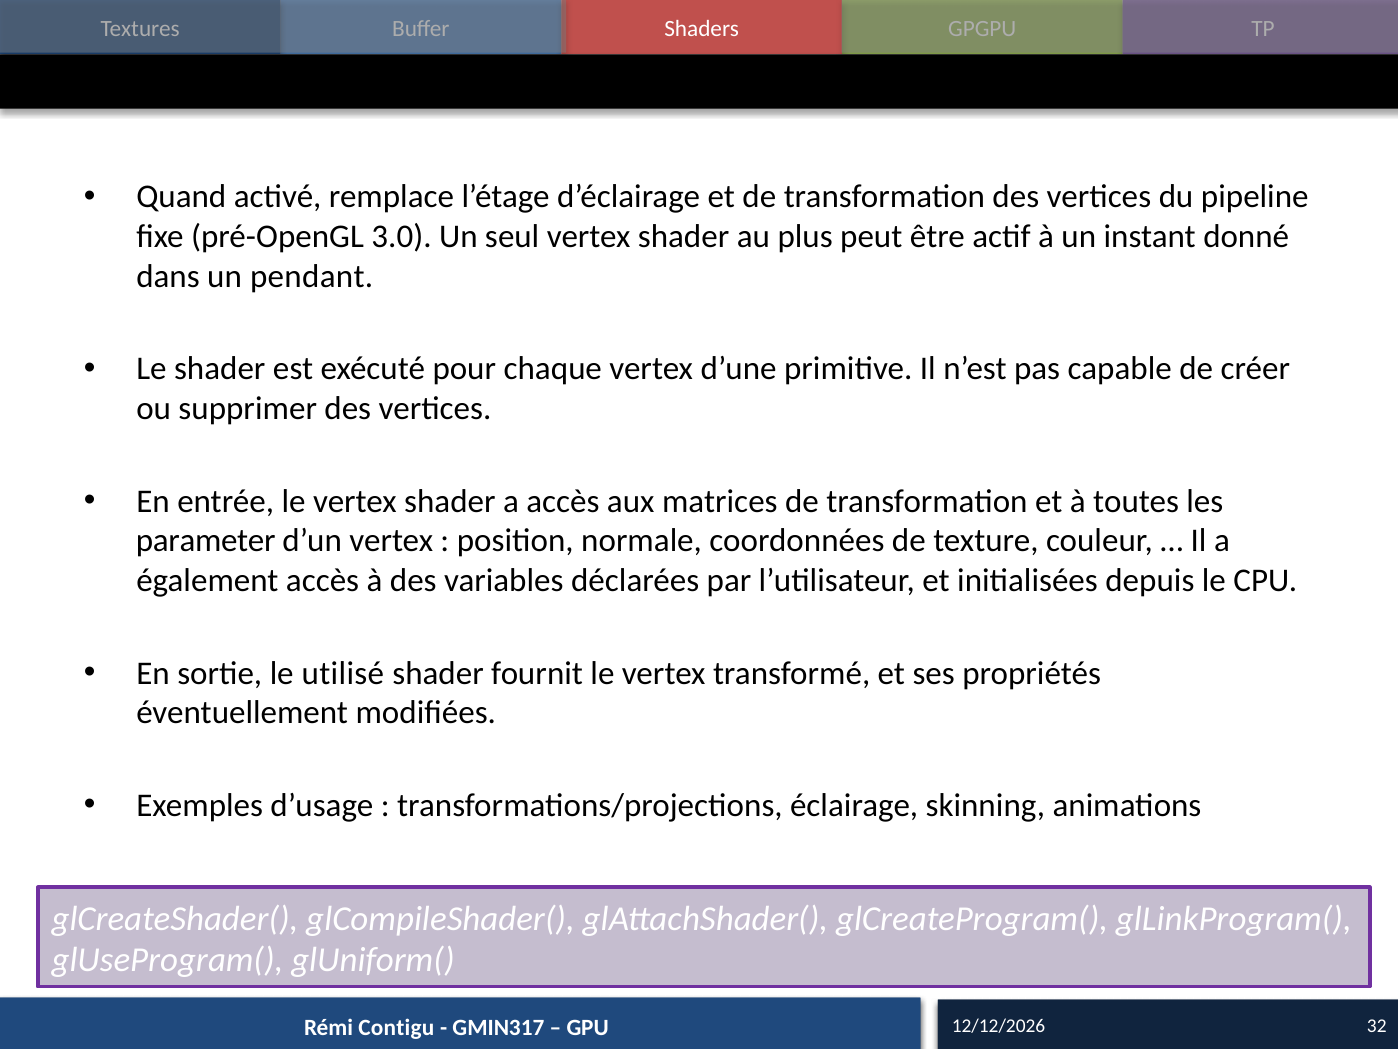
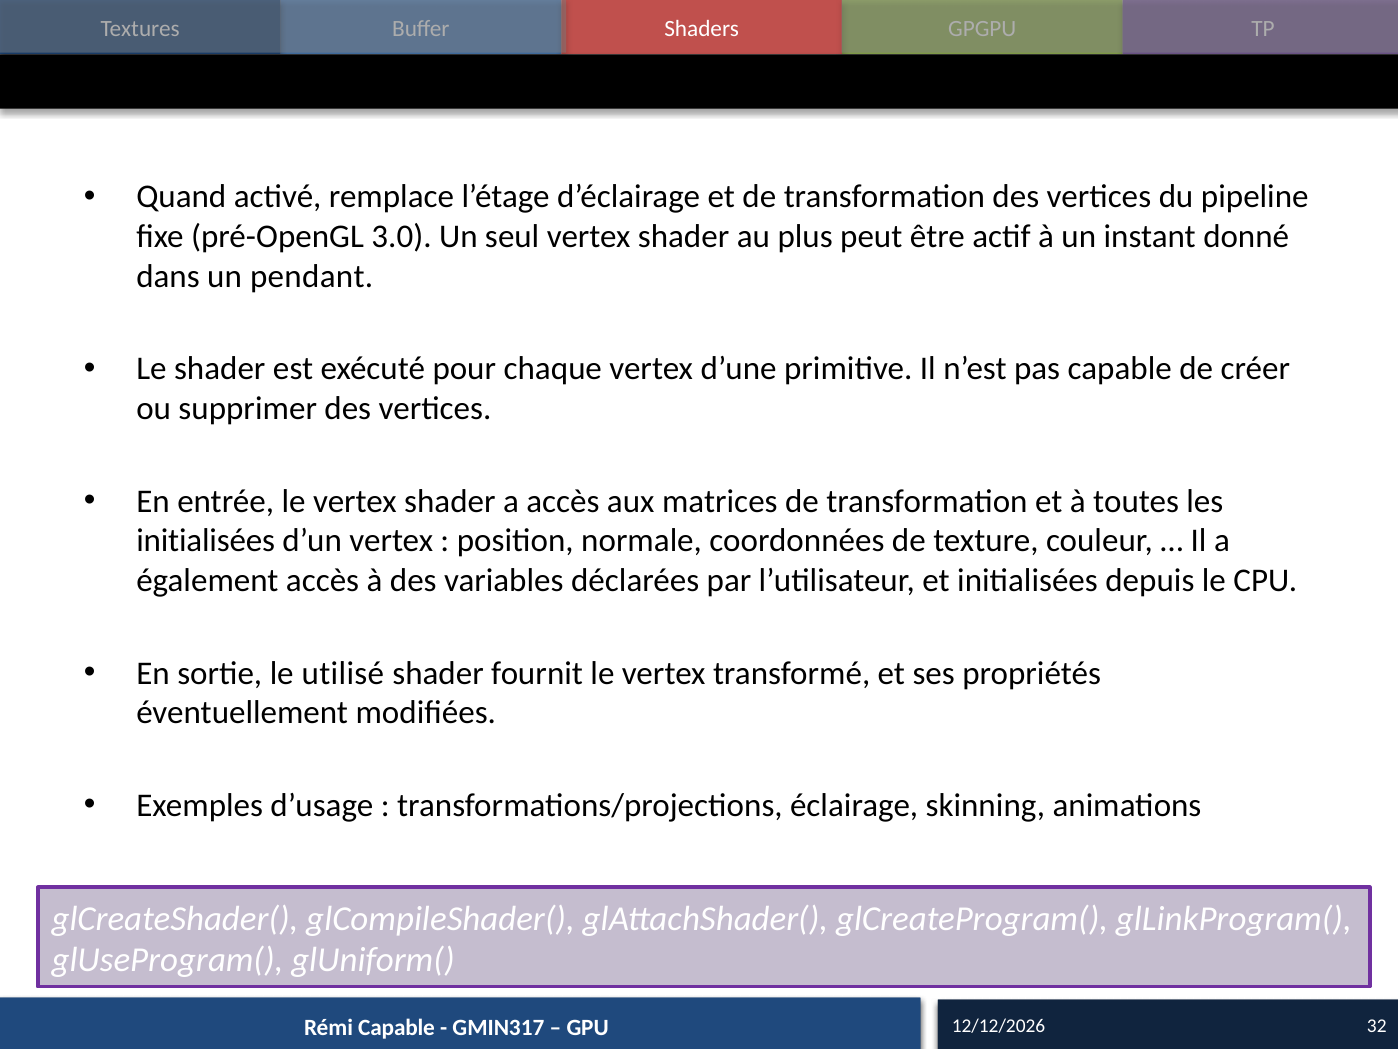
parameter at (206, 541): parameter -> initialisées
Rémi Contigu: Contigu -> Capable
